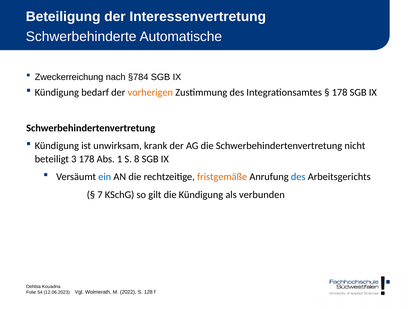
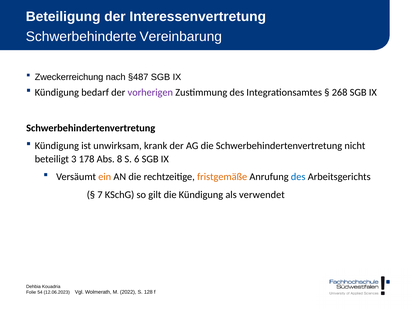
Automatische: Automatische -> Vereinbarung
§784: §784 -> §487
vorherigen colour: orange -> purple
178 at (340, 92): 178 -> 268
1: 1 -> 8
8: 8 -> 6
ein colour: blue -> orange
verbunden: verbunden -> verwendet
